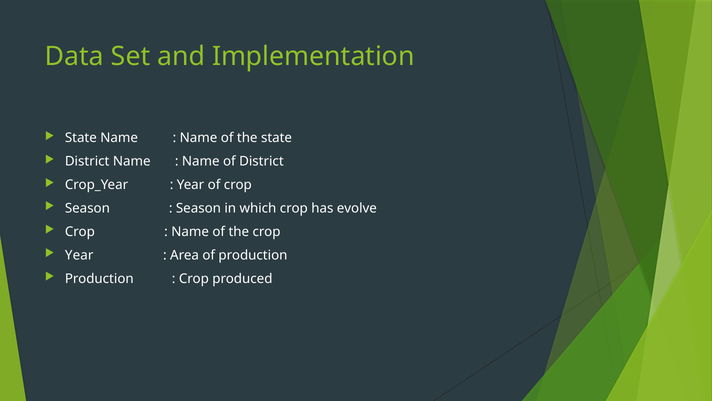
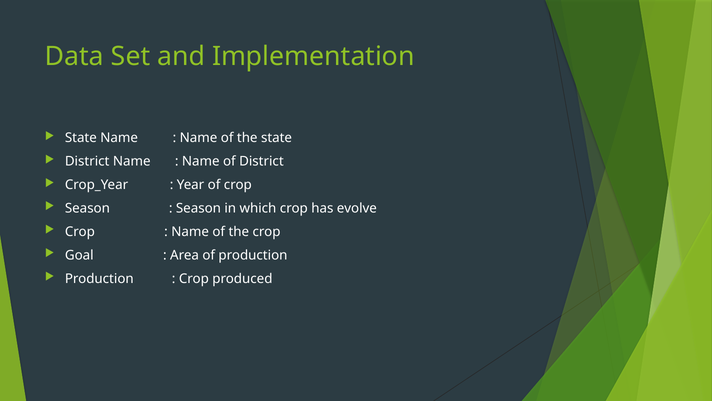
Year at (79, 255): Year -> Goal
